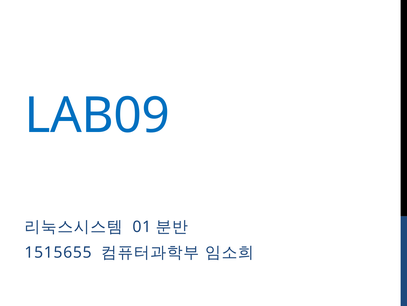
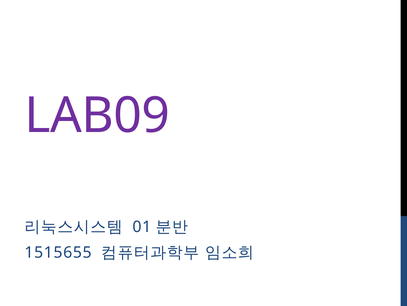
LAB09 colour: blue -> purple
